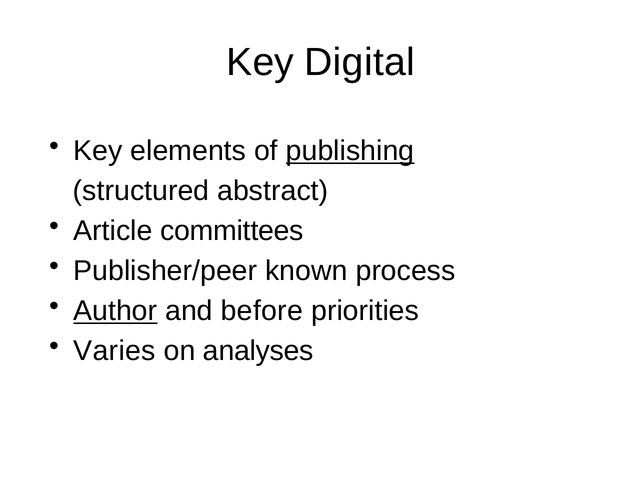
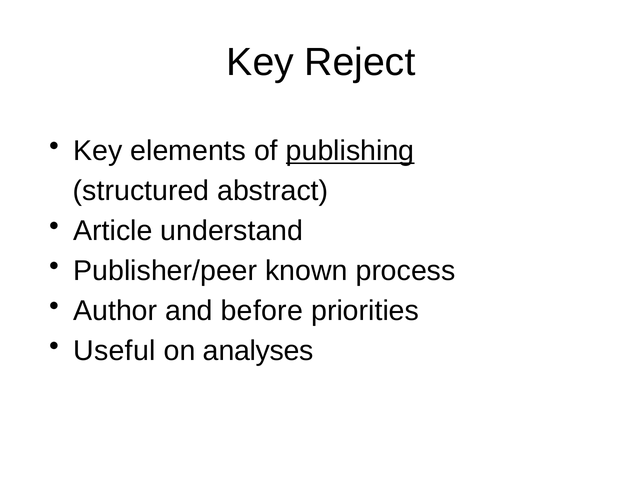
Digital: Digital -> Reject
committees: committees -> understand
Author underline: present -> none
Varies: Varies -> Useful
